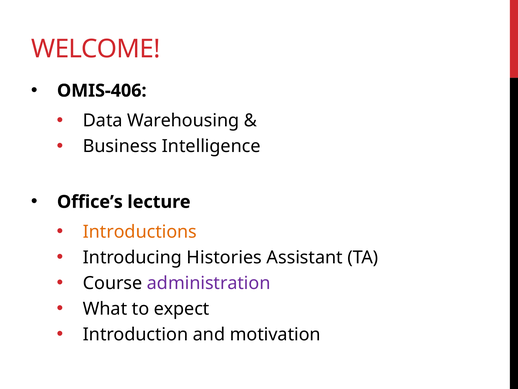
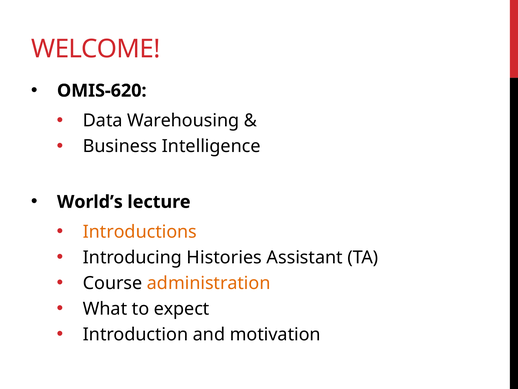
OMIS-406: OMIS-406 -> OMIS-620
Office’s: Office’s -> World’s
administration colour: purple -> orange
